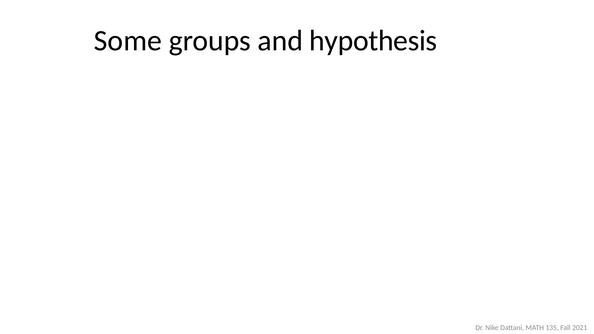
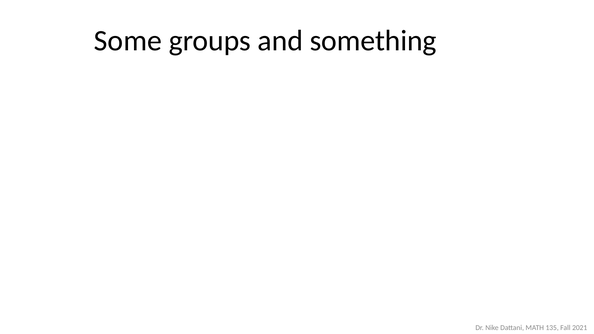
hypothesis: hypothesis -> something
